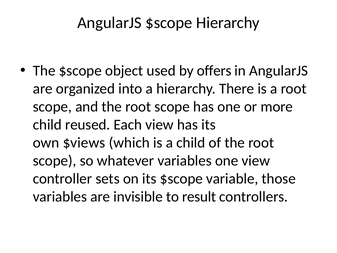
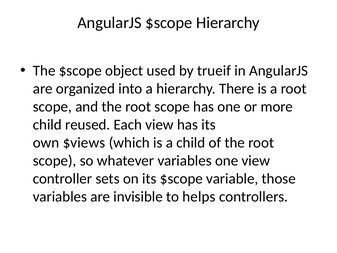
offers: offers -> trueif
result: result -> helps
